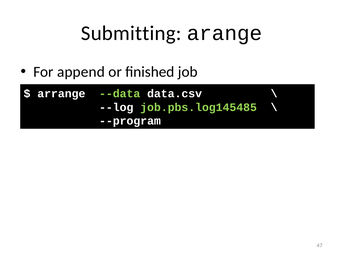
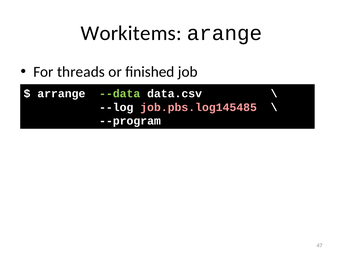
Submitting: Submitting -> Workitems
append: append -> threads
job.pbs.log145485 colour: light green -> pink
